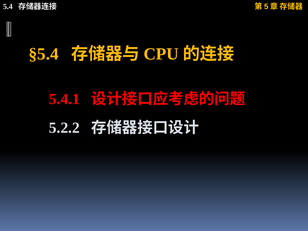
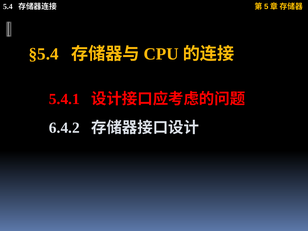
5.2.2: 5.2.2 -> 6.4.2
